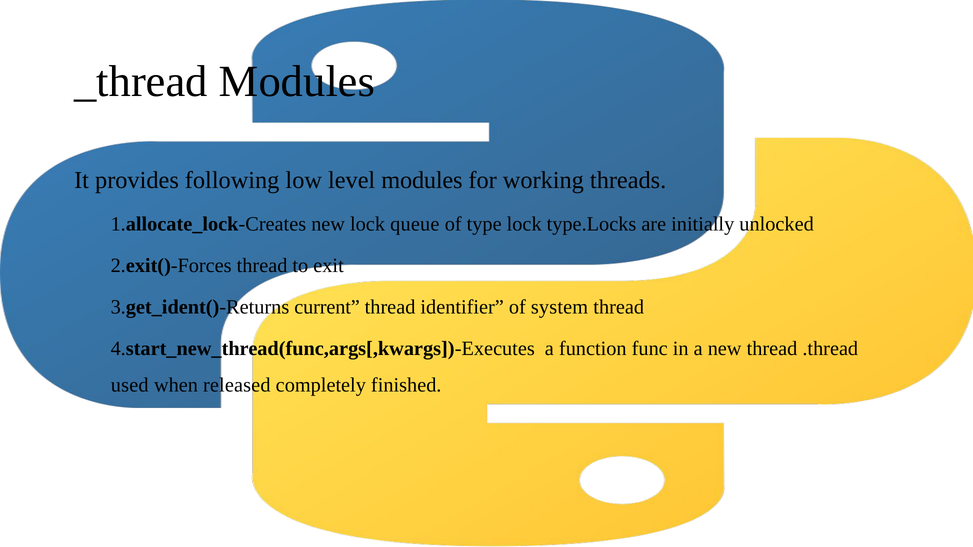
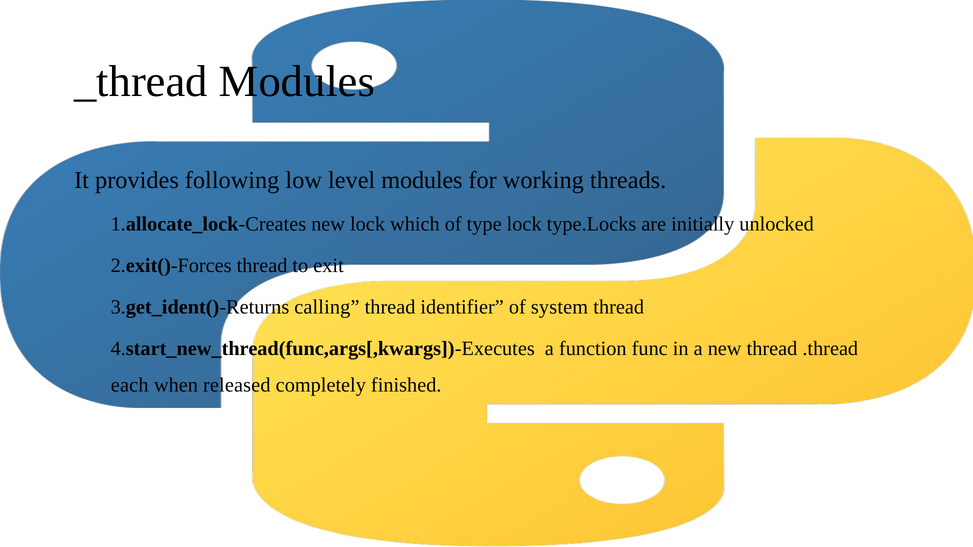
queue: queue -> which
current: current -> calling
used: used -> each
